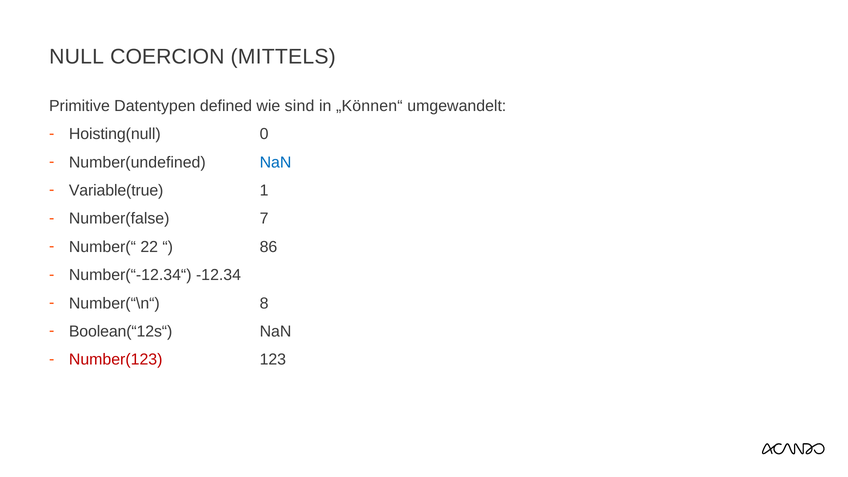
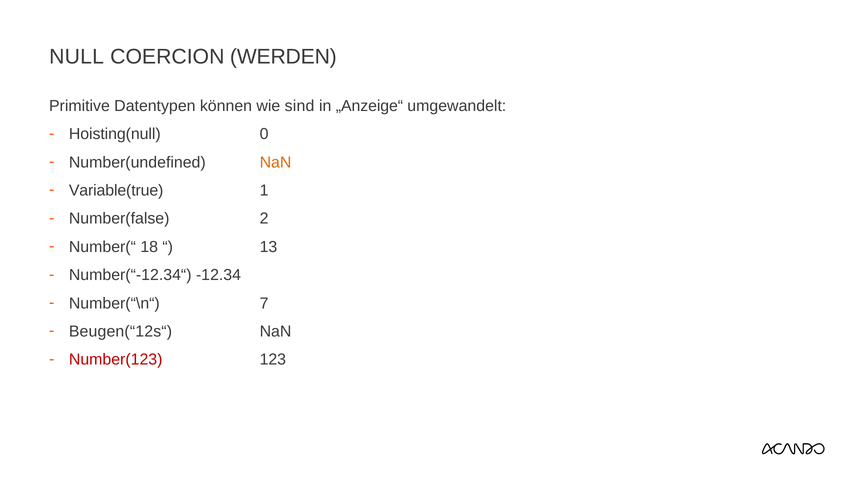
MITTELS: MITTELS -> WERDEN
defined: defined -> können
„Können“: „Können“ -> „Anzeige“
NaN at (276, 162) colour: blue -> orange
7: 7 -> 2
22: 22 -> 18
86: 86 -> 13
8: 8 -> 7
Boolean(“12s“: Boolean(“12s“ -> Beugen(“12s“
